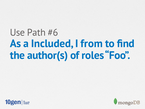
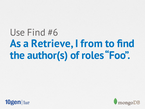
Use Path: Path -> Find
Included: Included -> Retrieve
